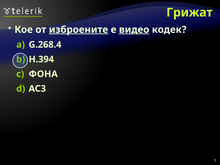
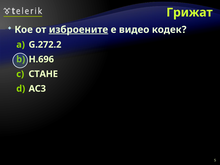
видео underline: present -> none
G.268.4: G.268.4 -> G.272.2
H.394: H.394 -> H.696
ФОНА: ФОНА -> СТАНЕ
